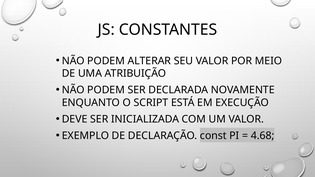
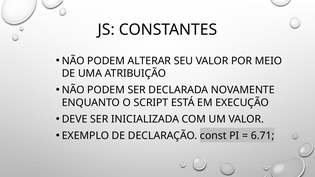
4.68: 4.68 -> 6.71
